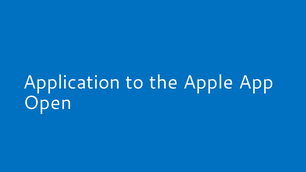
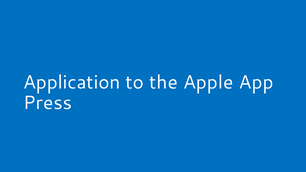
Open: Open -> Press
